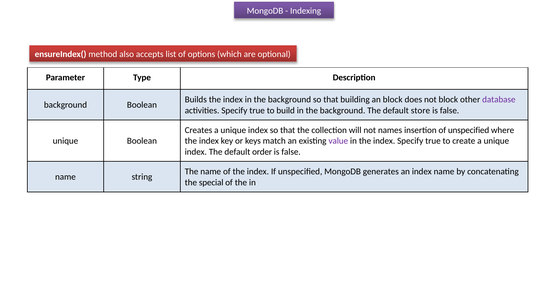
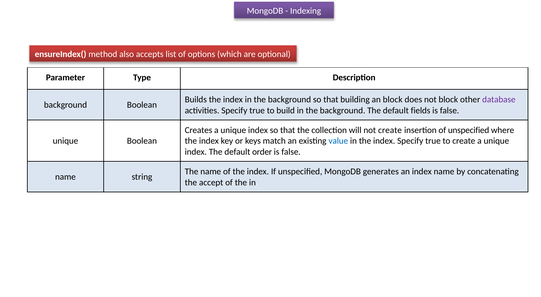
store: store -> fields
not names: names -> create
value colour: purple -> blue
special: special -> accept
